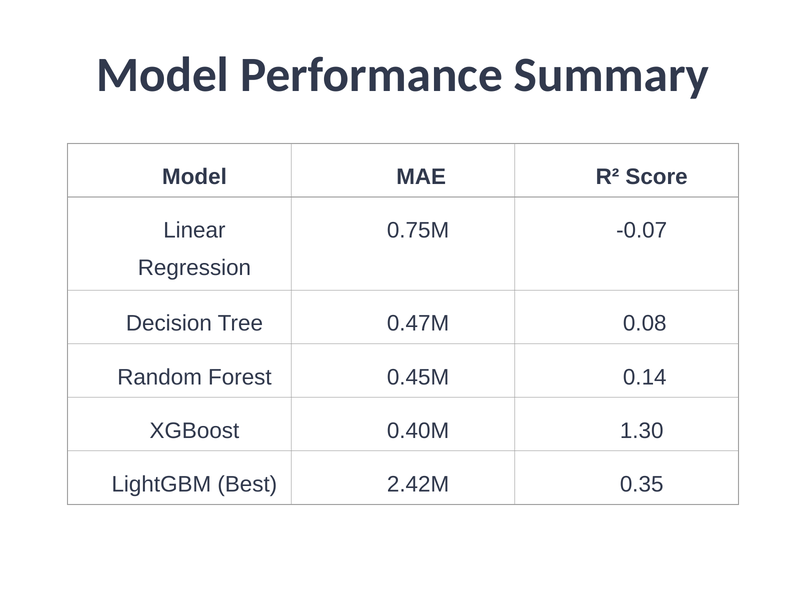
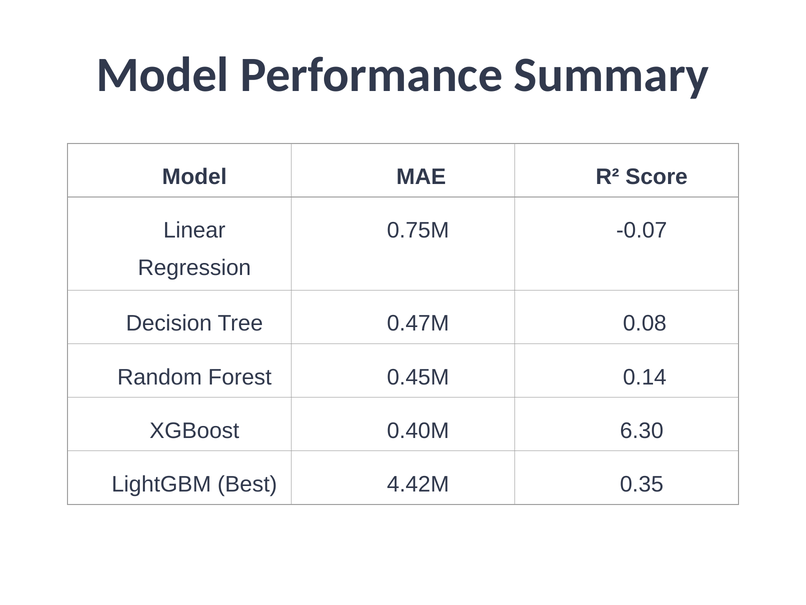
1.30: 1.30 -> 6.30
2.42M: 2.42M -> 4.42M
